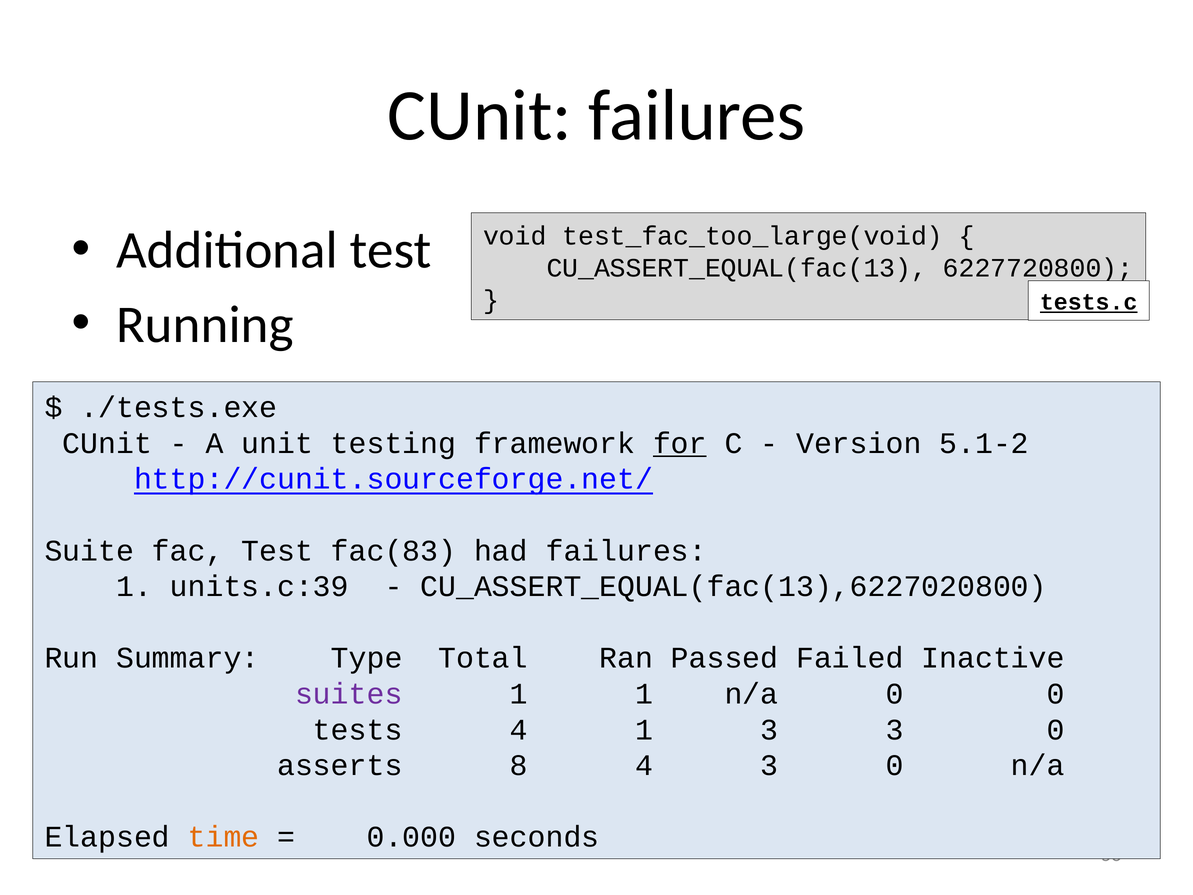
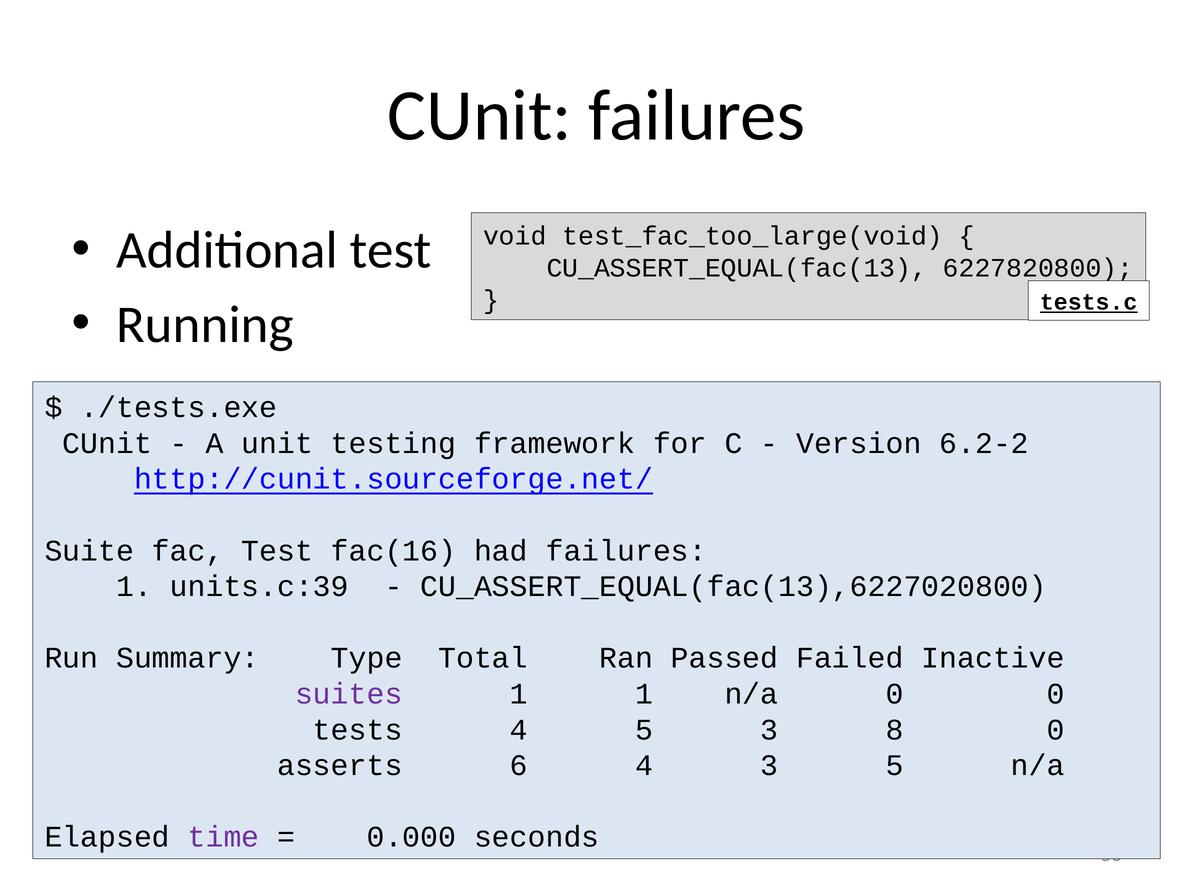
6227720800: 6227720800 -> 6227820800
for underline: present -> none
5.1-2: 5.1-2 -> 6.2-2
fac(83: fac(83 -> fac(16
4 1: 1 -> 5
3 3: 3 -> 8
8: 8 -> 6
4 3 0: 0 -> 5
time colour: orange -> purple
